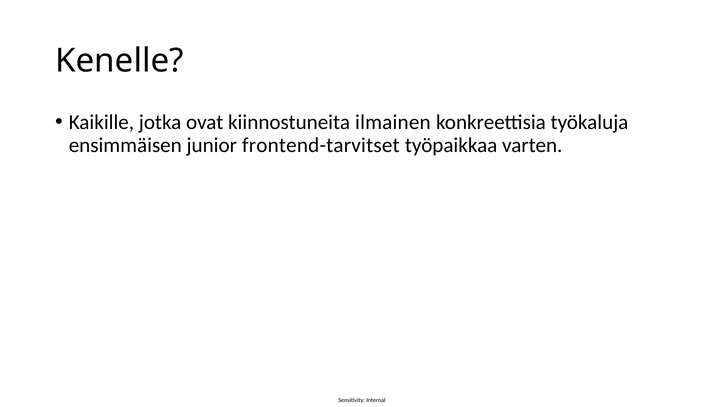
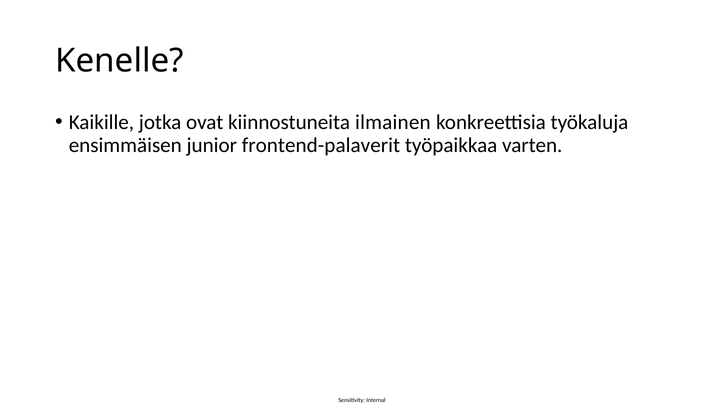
frontend-tarvitset: frontend-tarvitset -> frontend-palaverit
